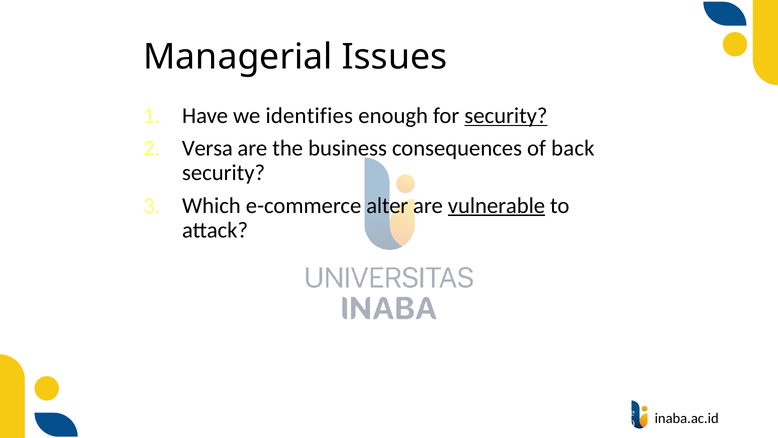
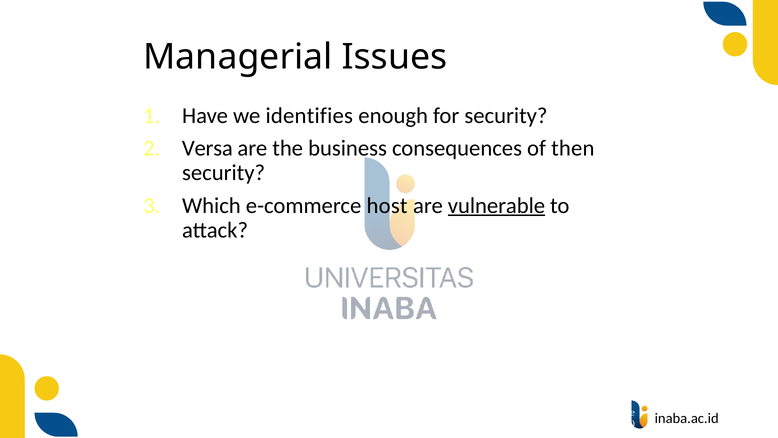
security at (506, 116) underline: present -> none
back: back -> then
alter: alter -> host
